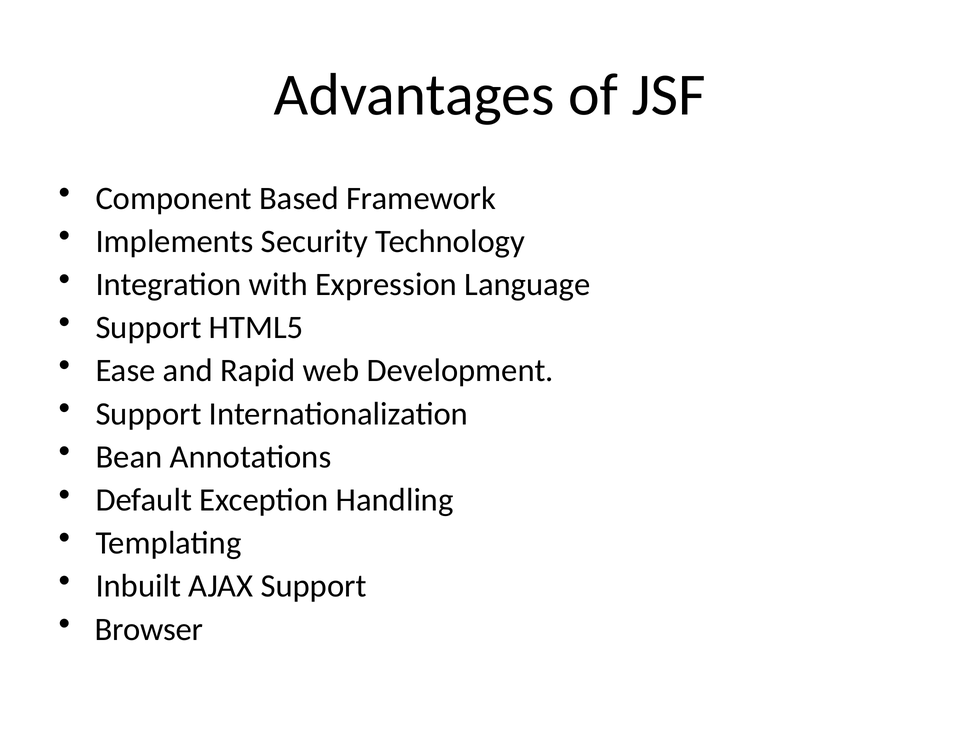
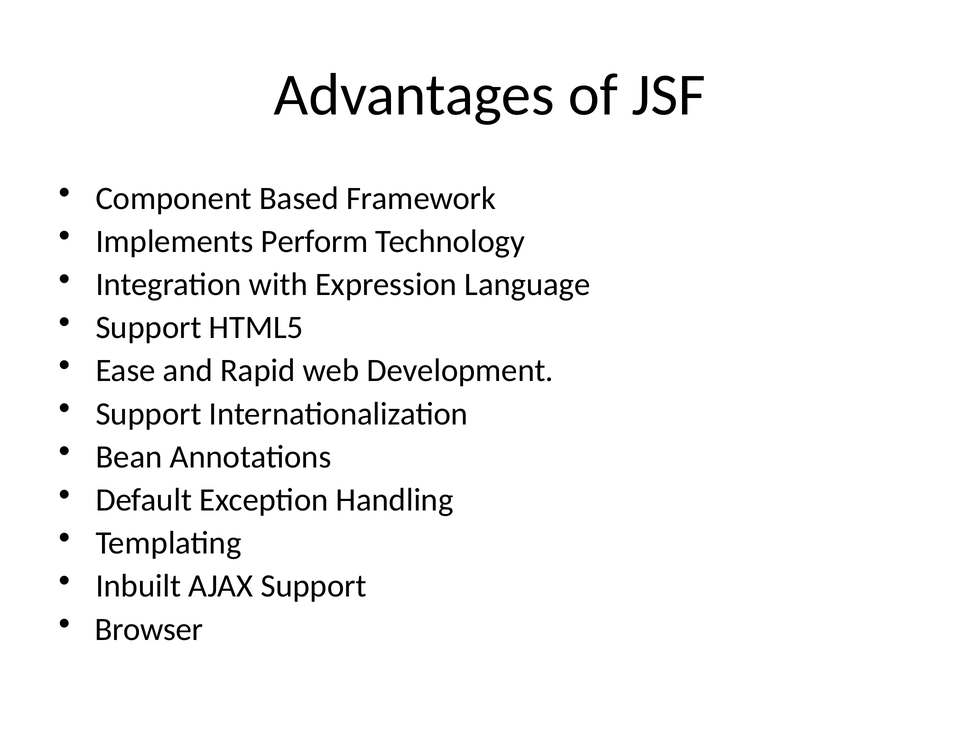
Security: Security -> Perform
